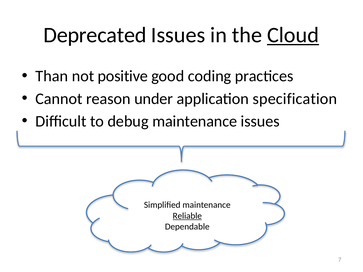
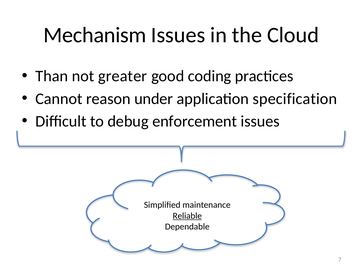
Deprecated: Deprecated -> Mechanism
Cloud underline: present -> none
positive: positive -> greater
debug maintenance: maintenance -> enforcement
